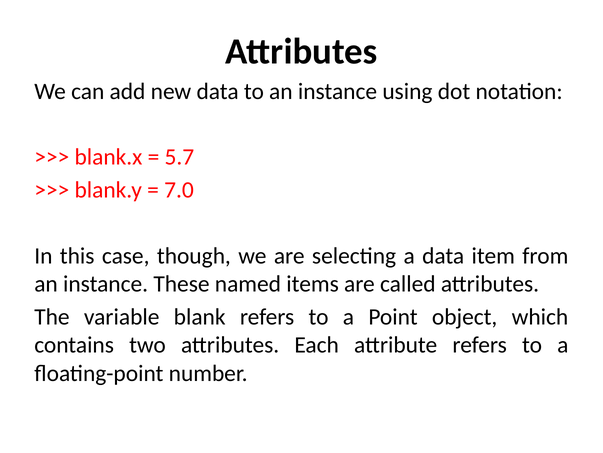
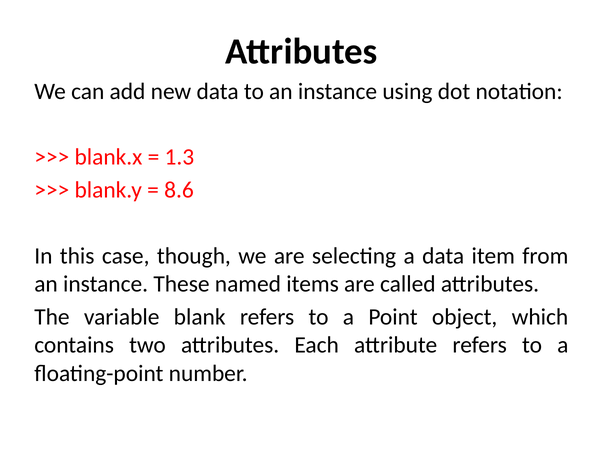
5.7: 5.7 -> 1.3
7.0: 7.0 -> 8.6
